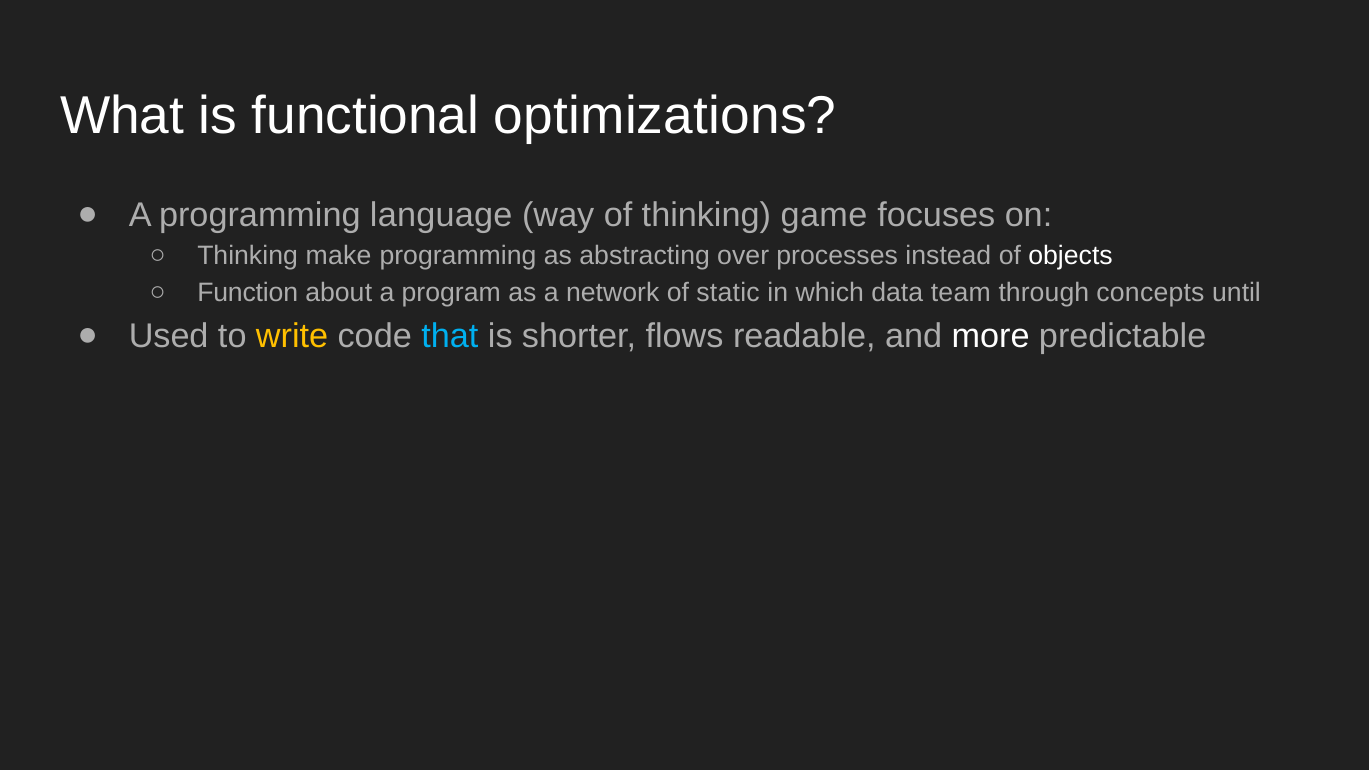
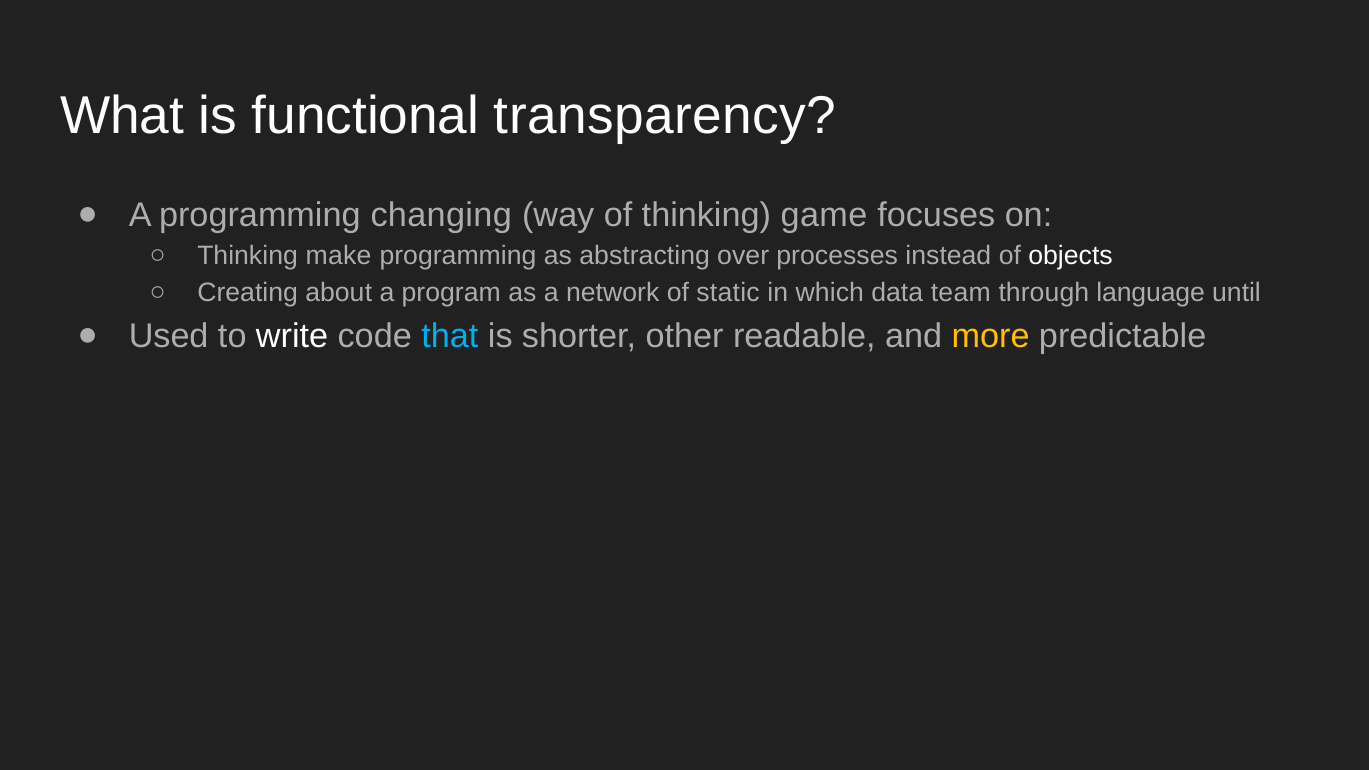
optimizations: optimizations -> transparency
language: language -> changing
Function: Function -> Creating
concepts: concepts -> language
write colour: yellow -> white
flows: flows -> other
more colour: white -> yellow
